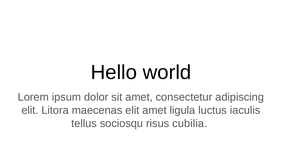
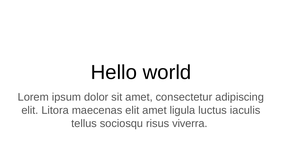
cubilia: cubilia -> viverra
